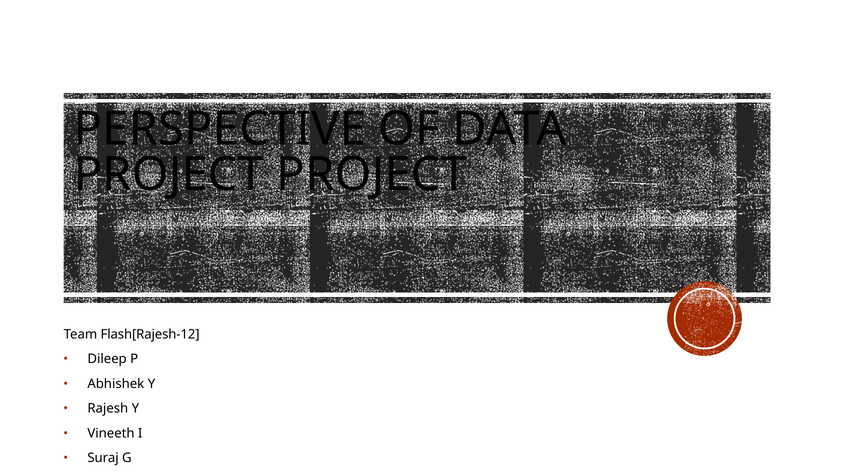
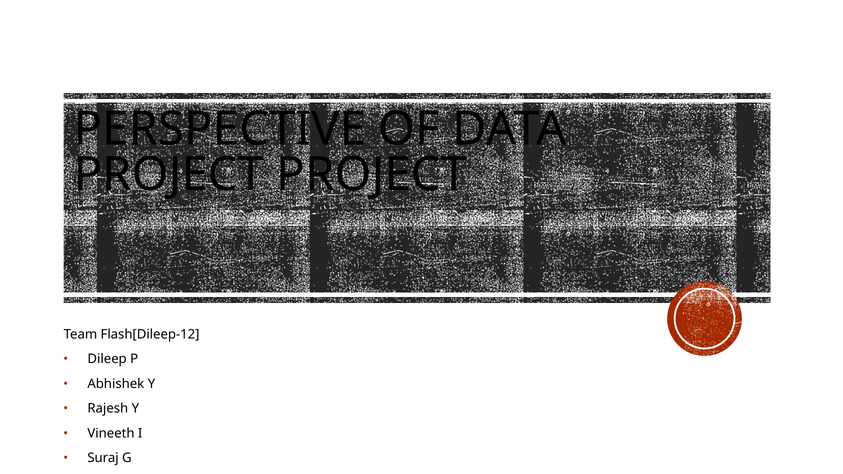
Flash[Rajesh-12: Flash[Rajesh-12 -> Flash[Dileep-12
